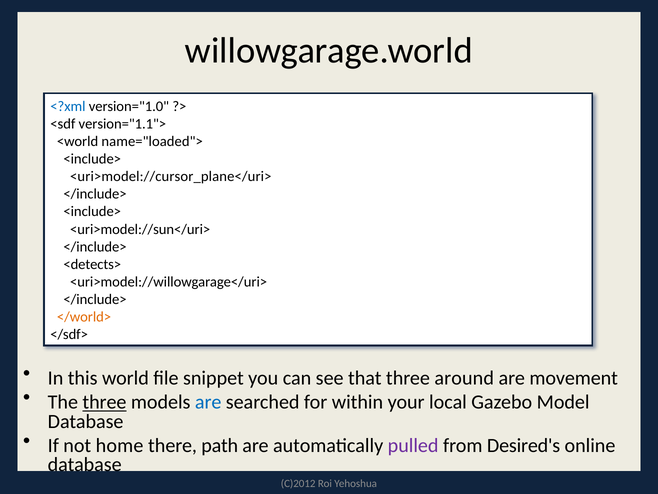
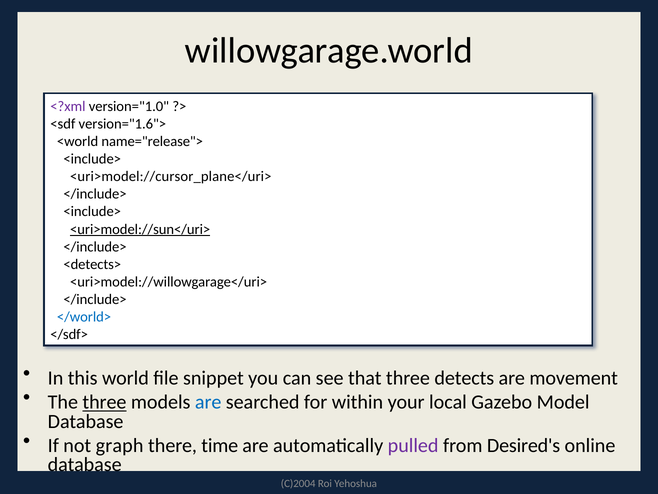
<?xml colour: blue -> purple
version="1.1">: version="1.1"> -> version="1.6">
name="loaded">: name="loaded"> -> name="release">
<uri>model://sun</uri> underline: none -> present
</world> colour: orange -> blue
around: around -> detects
home: home -> graph
path: path -> time
C)2012: C)2012 -> C)2004
